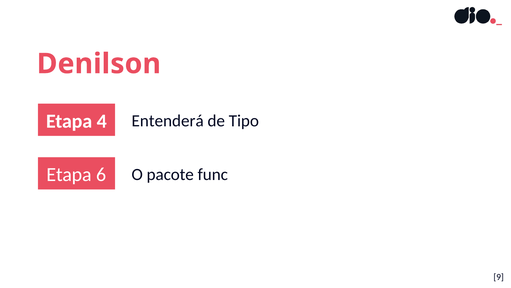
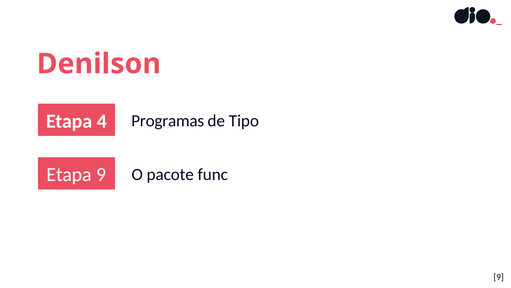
Entenderá: Entenderá -> Programas
Etapa 6: 6 -> 9
